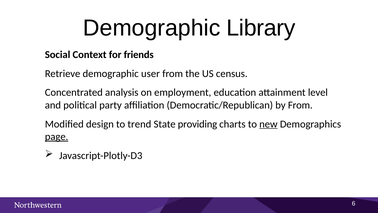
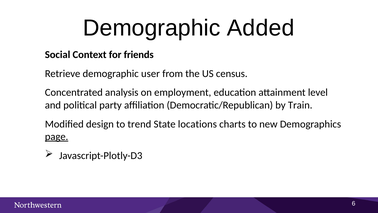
Library: Library -> Added
by From: From -> Train
providing: providing -> locations
new underline: present -> none
